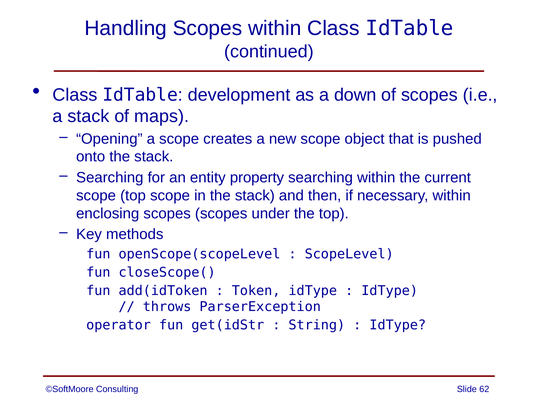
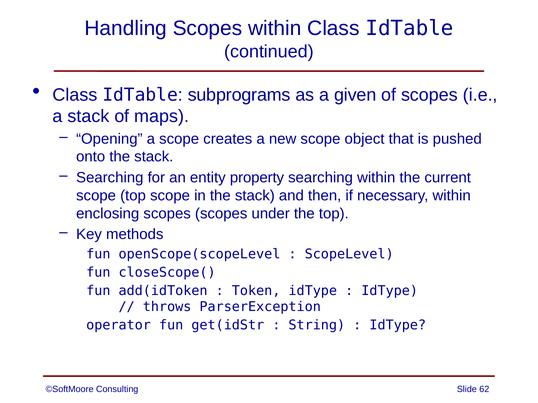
development: development -> subprograms
down: down -> given
